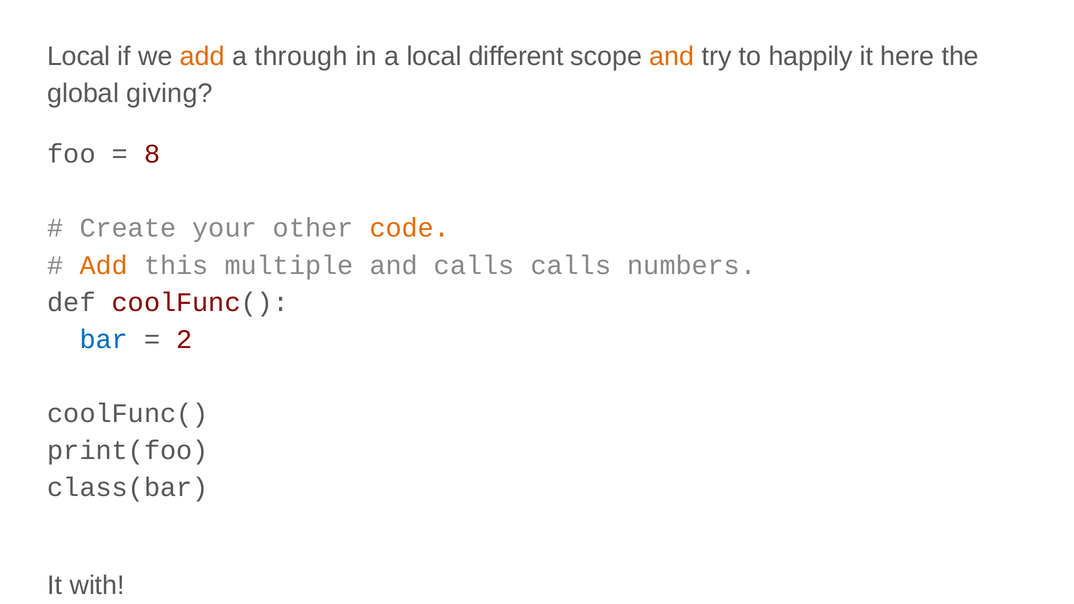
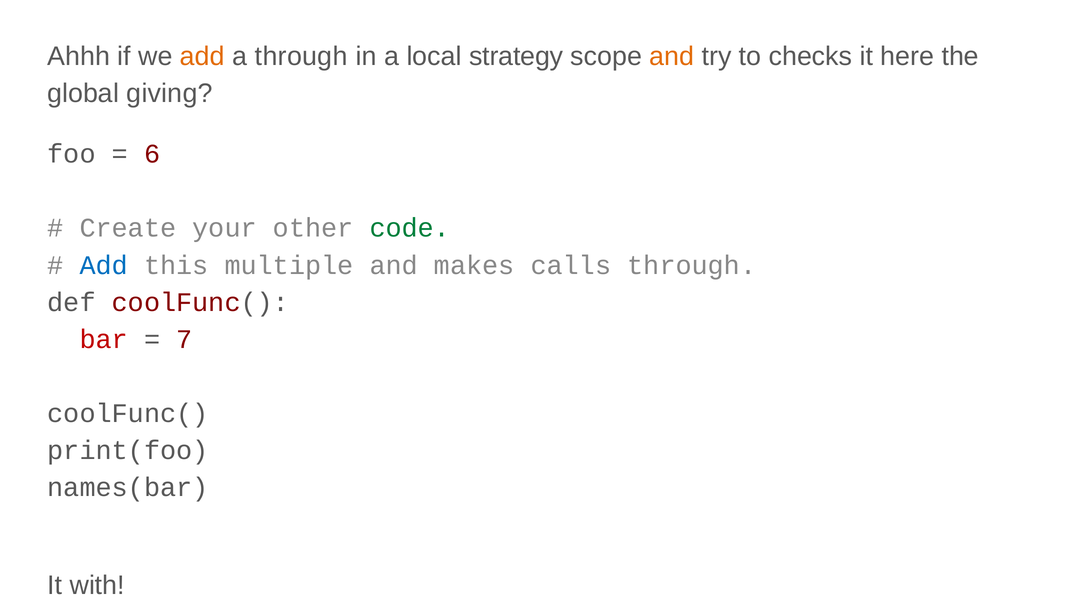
Local at (79, 56): Local -> Ahhh
different: different -> strategy
happily: happily -> checks
8: 8 -> 6
code colour: orange -> green
Add at (104, 265) colour: orange -> blue
and calls: calls -> makes
calls numbers: numbers -> through
bar colour: blue -> red
2: 2 -> 7
class(bar: class(bar -> names(bar
